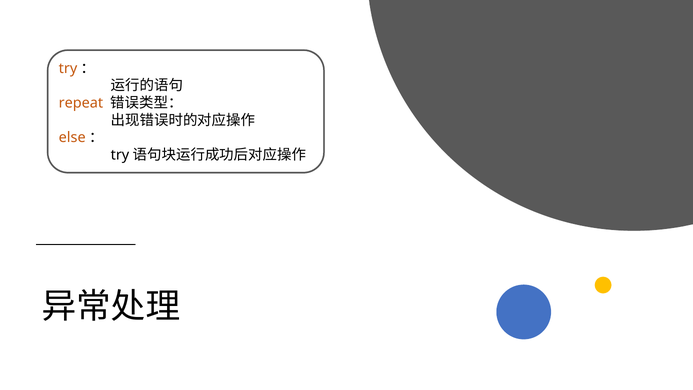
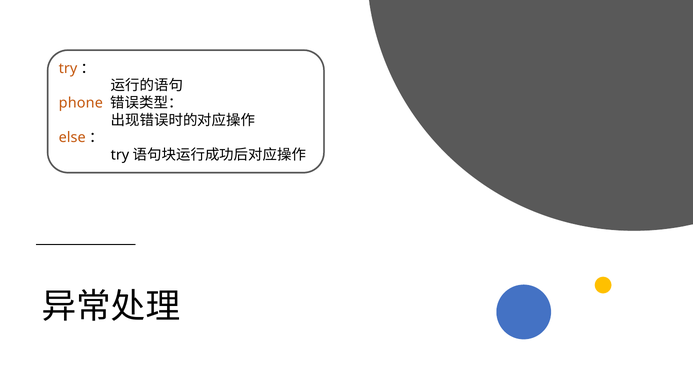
repeat: repeat -> phone
